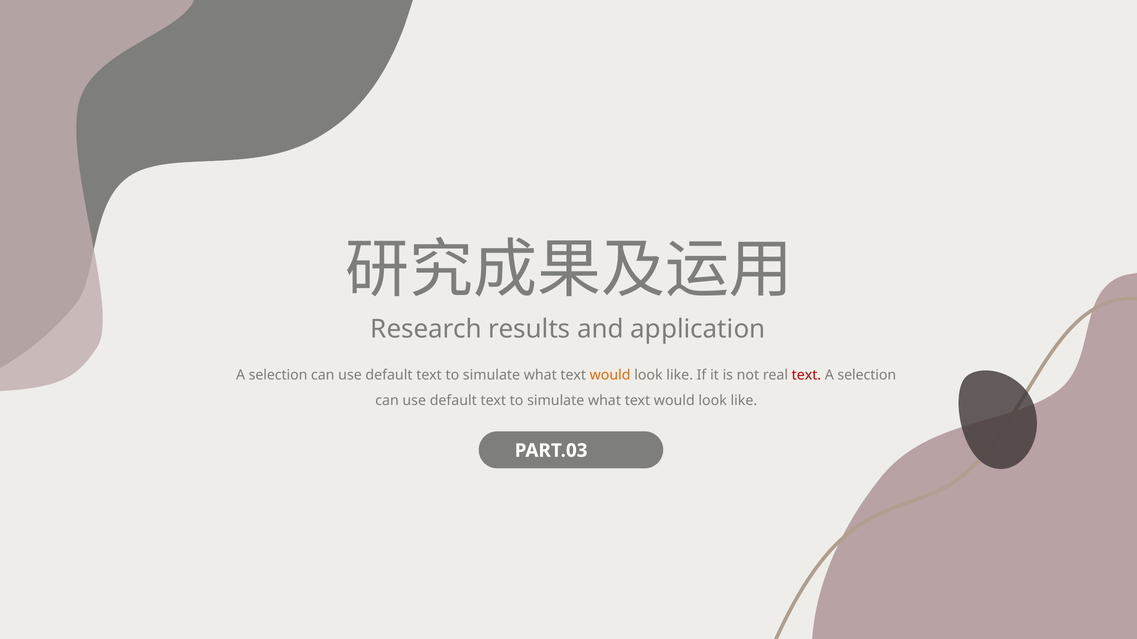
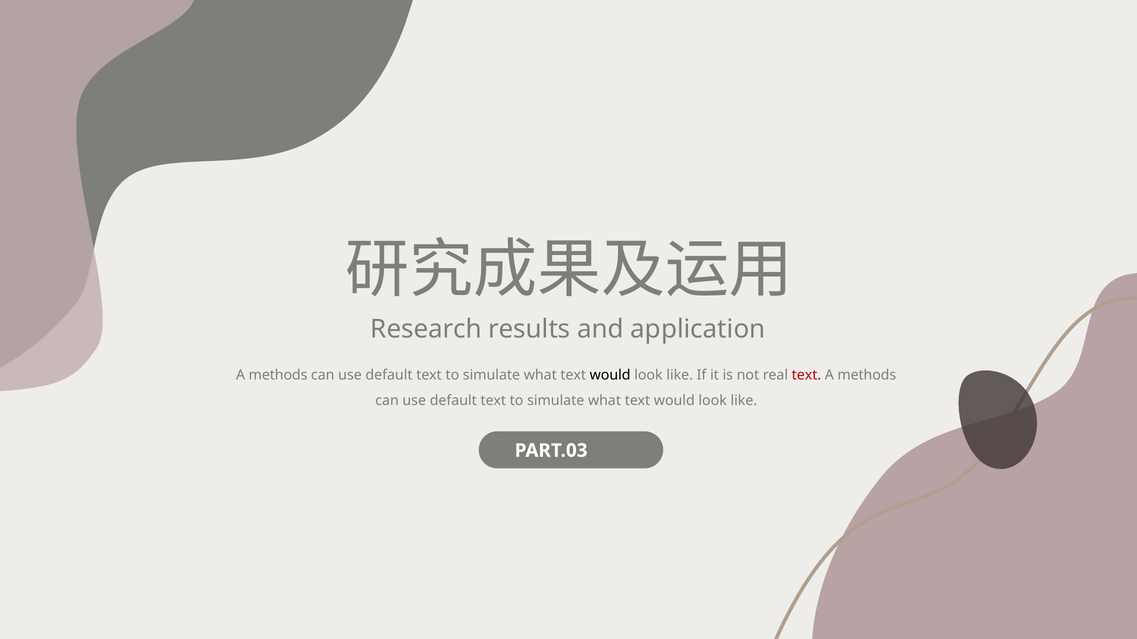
selection at (278, 376): selection -> methods
would at (610, 376) colour: orange -> black
selection at (867, 376): selection -> methods
